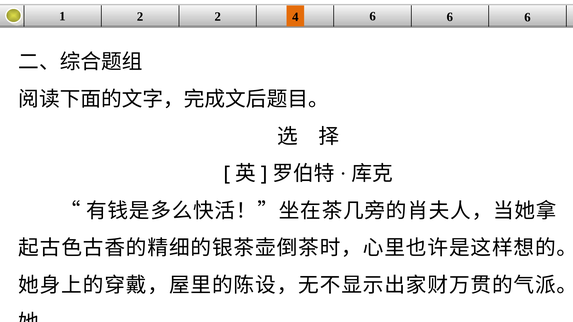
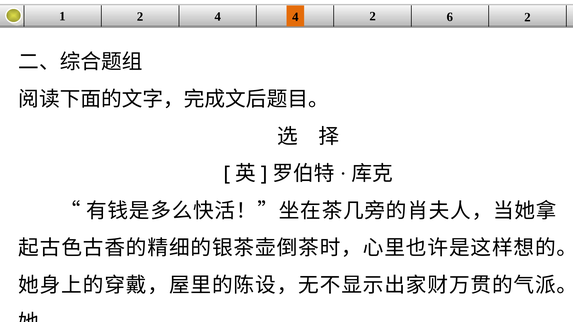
2 2: 2 -> 4
4 6: 6 -> 2
6 at (527, 17): 6 -> 2
